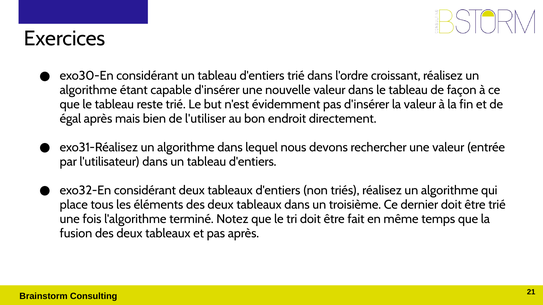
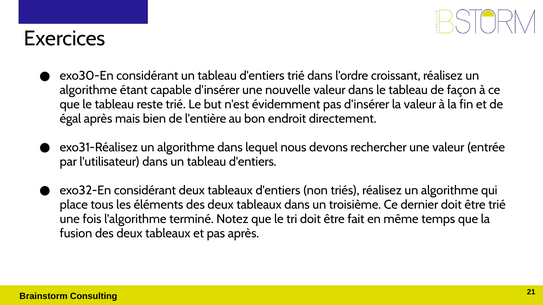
l'utiliser: l'utiliser -> l'entière
